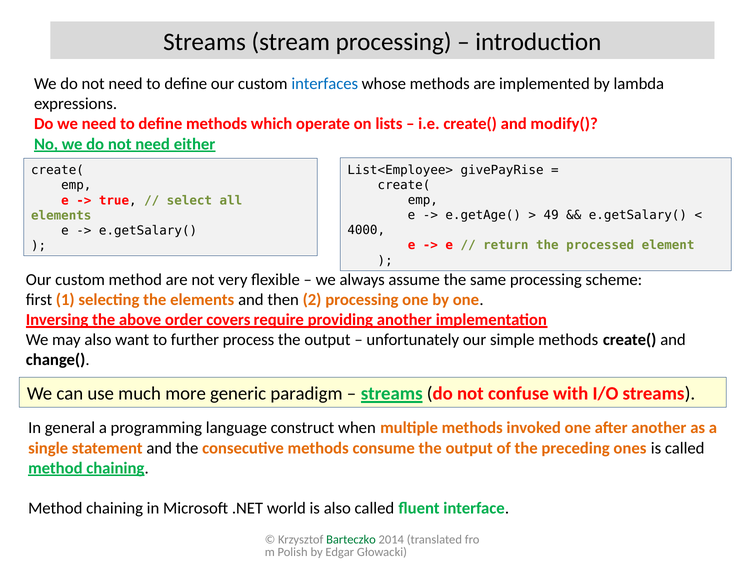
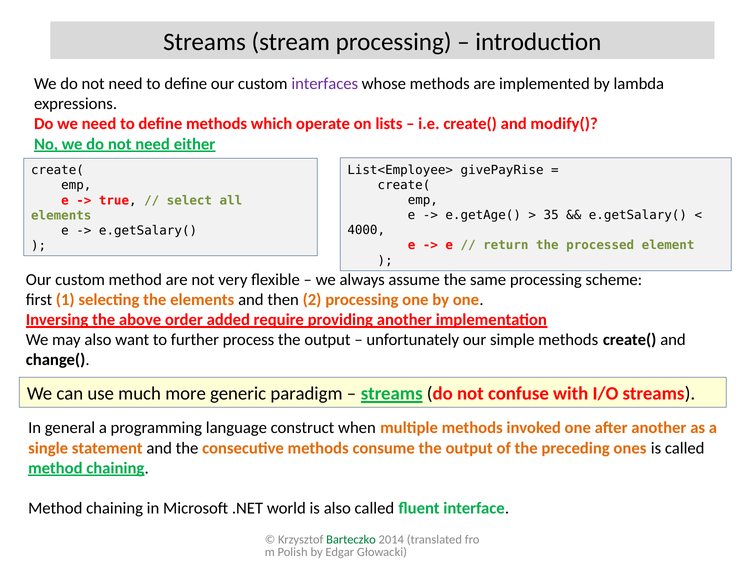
interfaces colour: blue -> purple
49: 49 -> 35
covers: covers -> added
